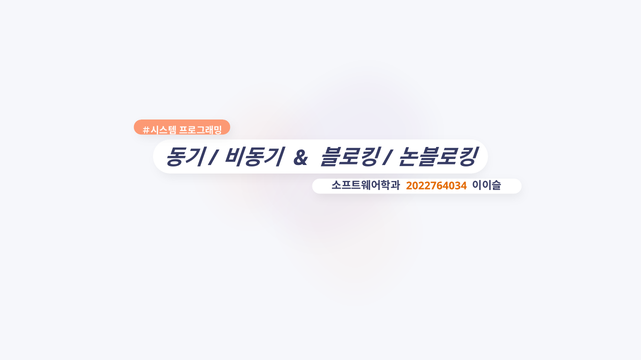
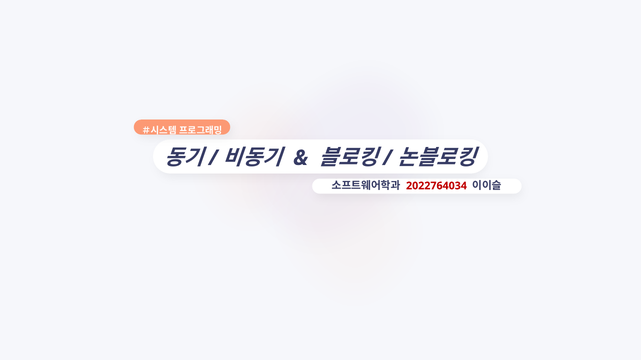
2022764034 colour: orange -> red
